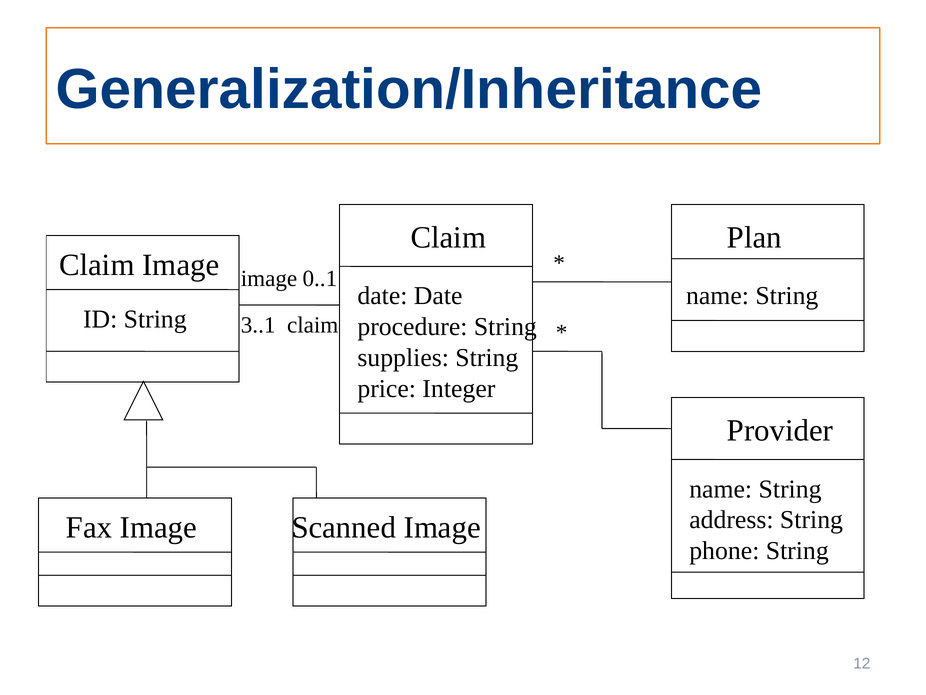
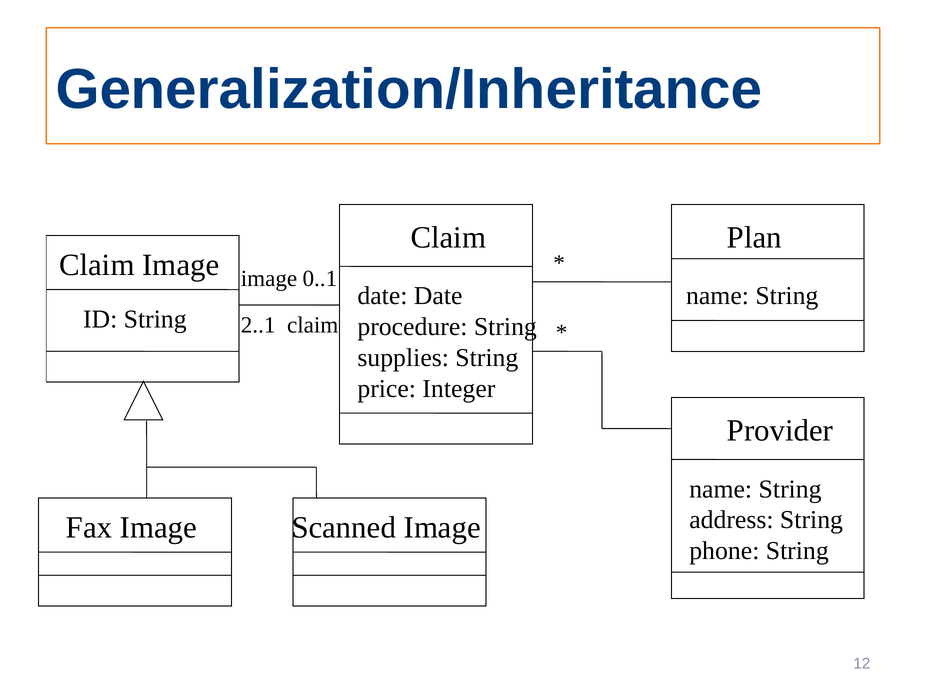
3..1: 3..1 -> 2..1
